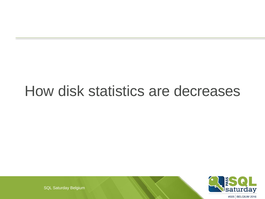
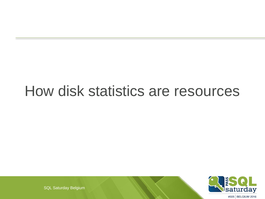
decreases: decreases -> resources
